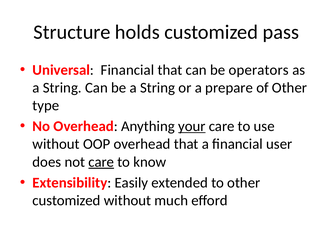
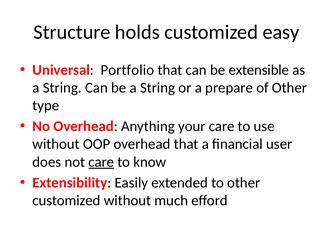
pass: pass -> easy
Universal Financial: Financial -> Portfolio
operators: operators -> extensible
your underline: present -> none
